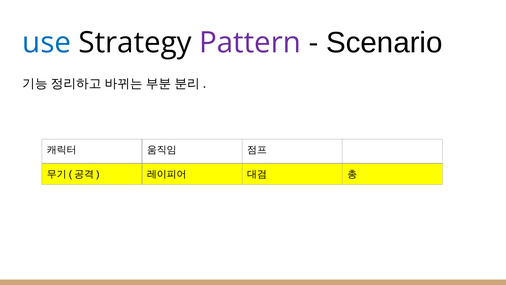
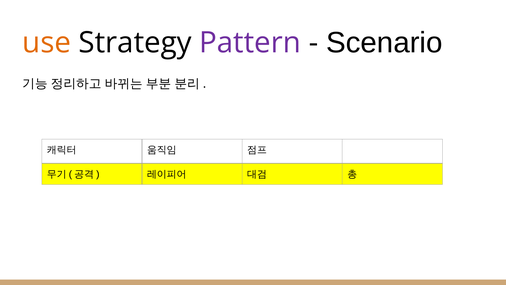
use colour: blue -> orange
